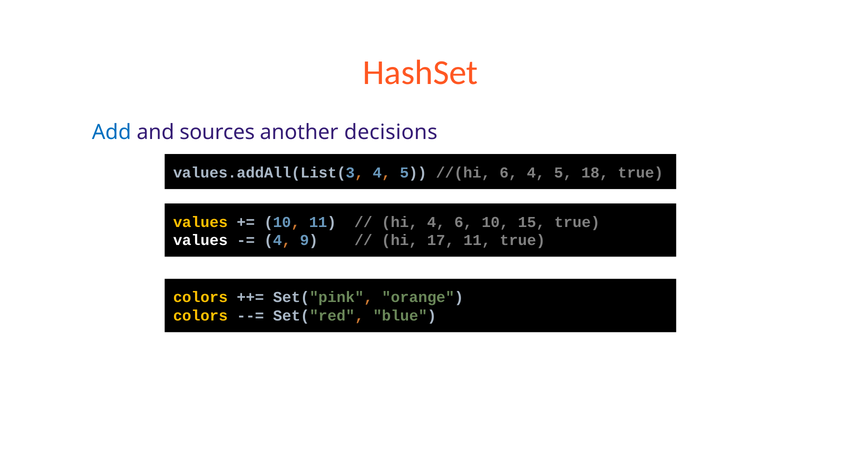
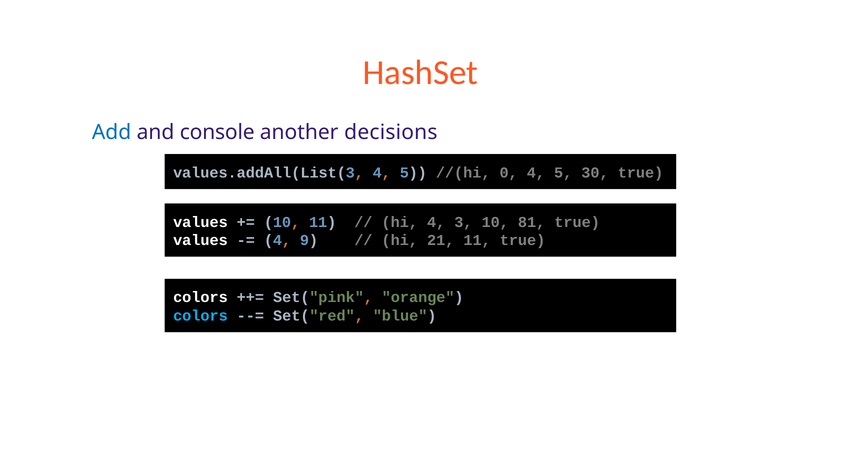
sources: sources -> console
//(hi 6: 6 -> 0
18: 18 -> 30
values at (200, 222) colour: yellow -> white
4 6: 6 -> 3
15: 15 -> 81
17: 17 -> 21
colors at (200, 298) colour: yellow -> white
colors at (200, 316) colour: yellow -> light blue
